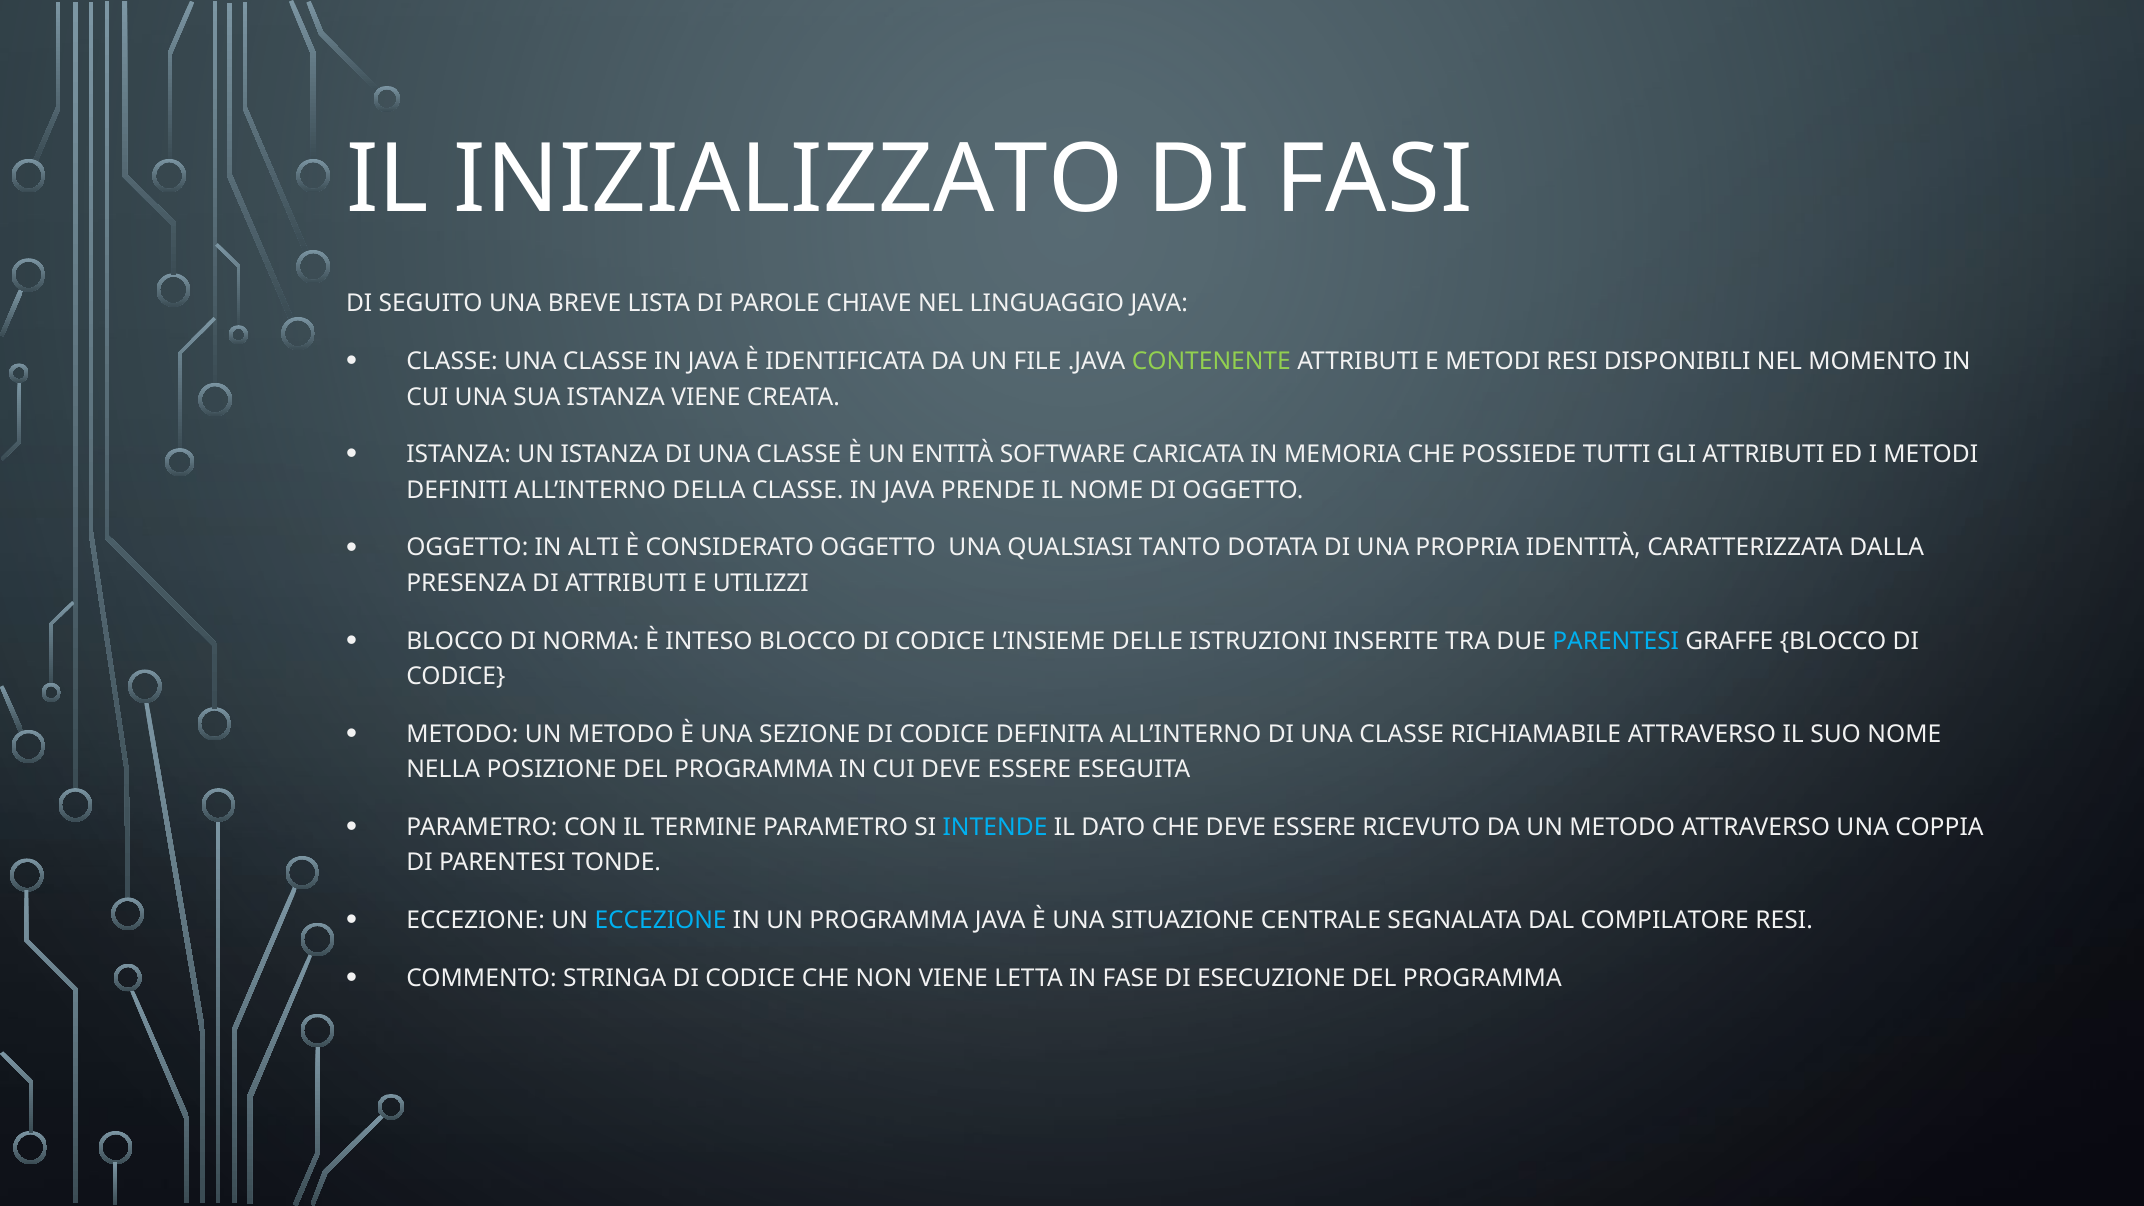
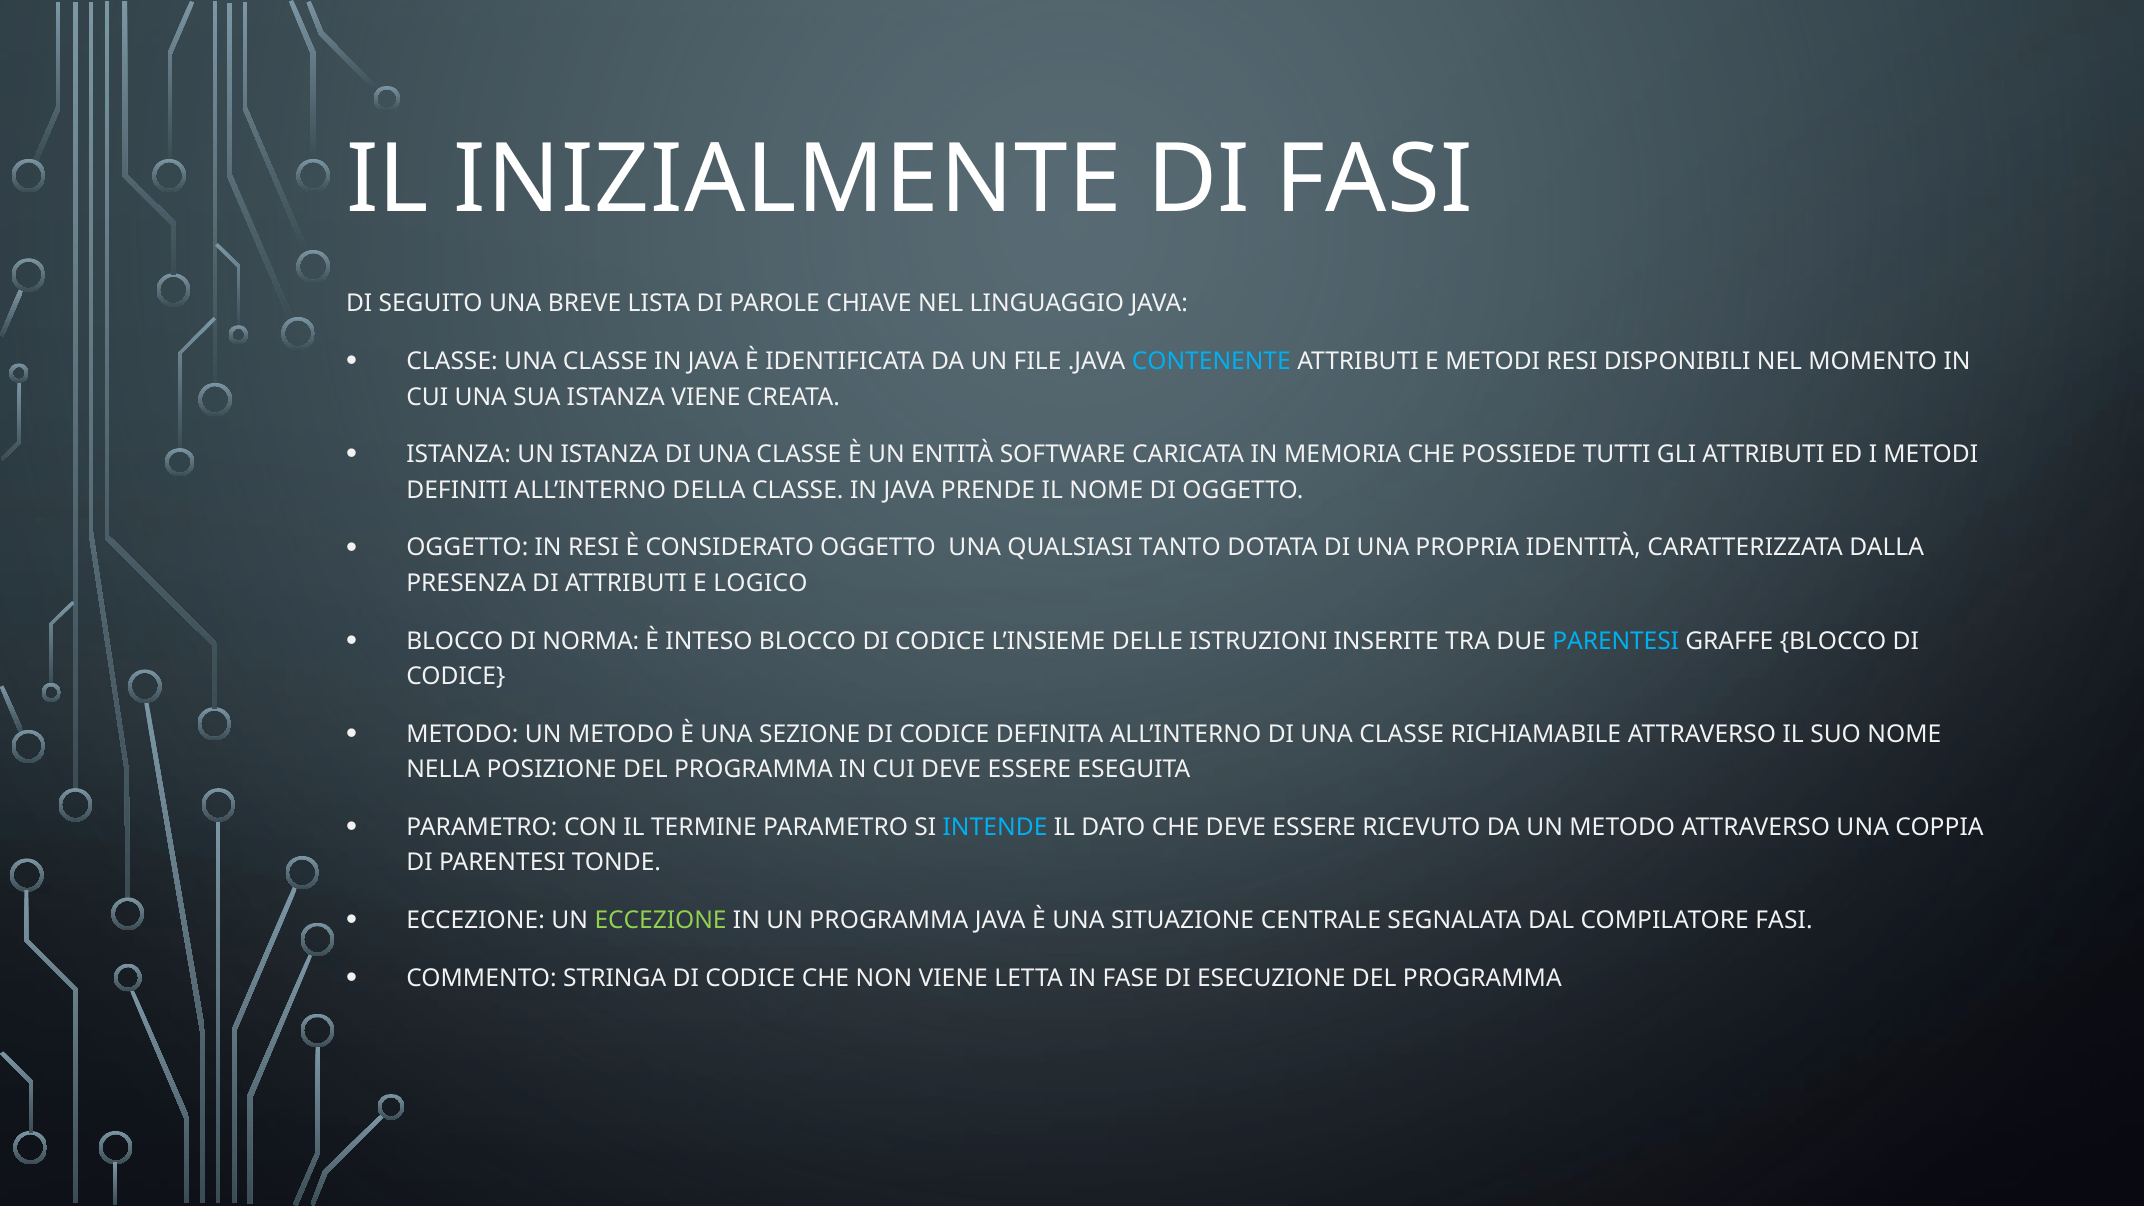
INIZIALIZZATO: INIZIALIZZATO -> INIZIALMENTE
CONTENENTE colour: light green -> light blue
IN ALTI: ALTI -> RESI
UTILIZZI: UTILIZZI -> LOGICO
ECCEZIONE at (661, 920) colour: light blue -> light green
COMPILATORE RESI: RESI -> FASI
